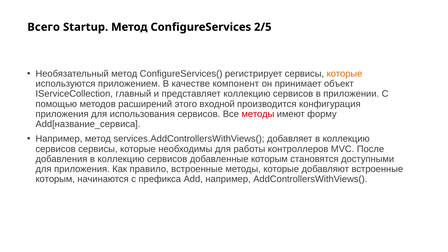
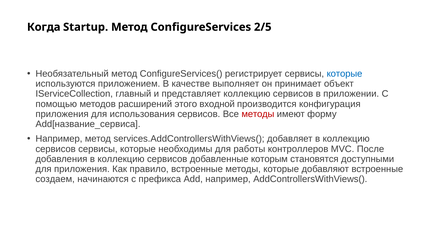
Всего: Всего -> Когда
которые at (345, 74) colour: orange -> blue
компонент: компонент -> выполняет
которым at (55, 179): которым -> создаем
